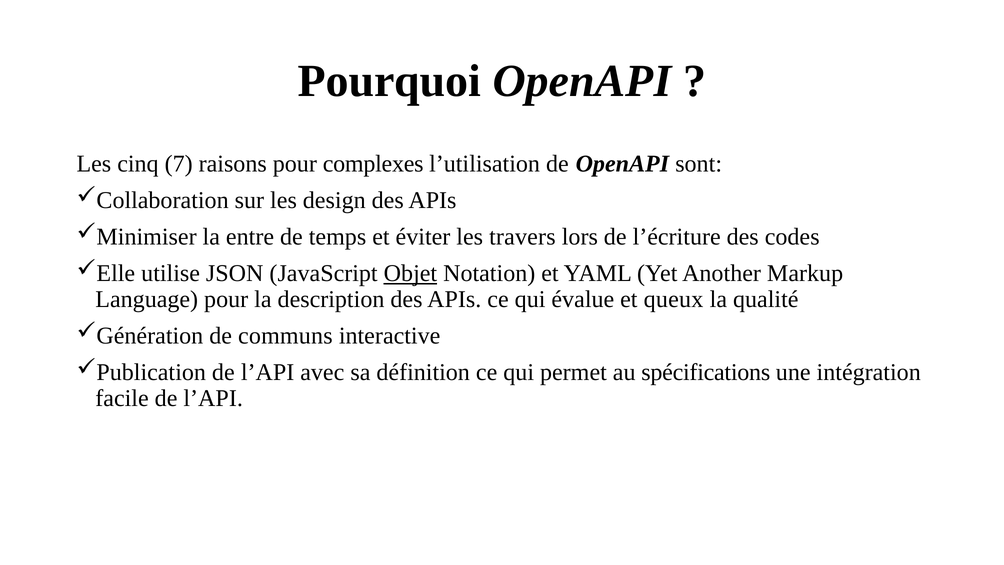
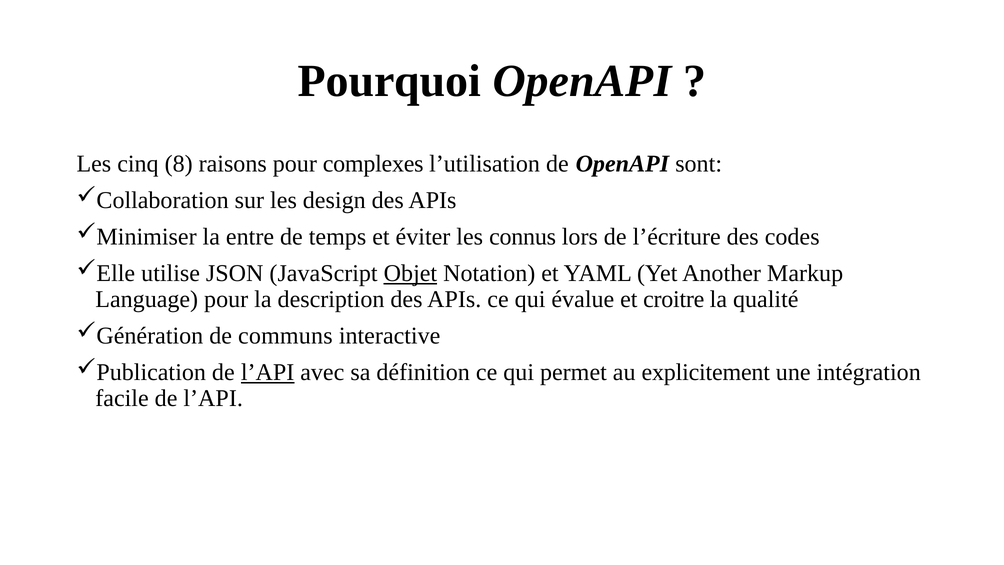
7: 7 -> 8
travers: travers -> connus
queux: queux -> croitre
l’API at (268, 372) underline: none -> present
spécifications: spécifications -> explicitement
